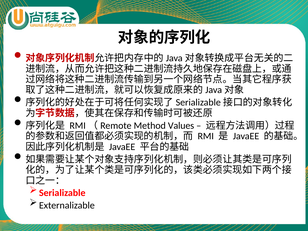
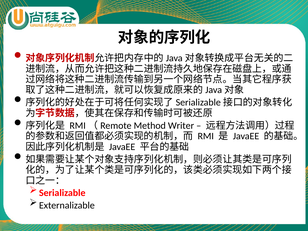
Values: Values -> Writer
